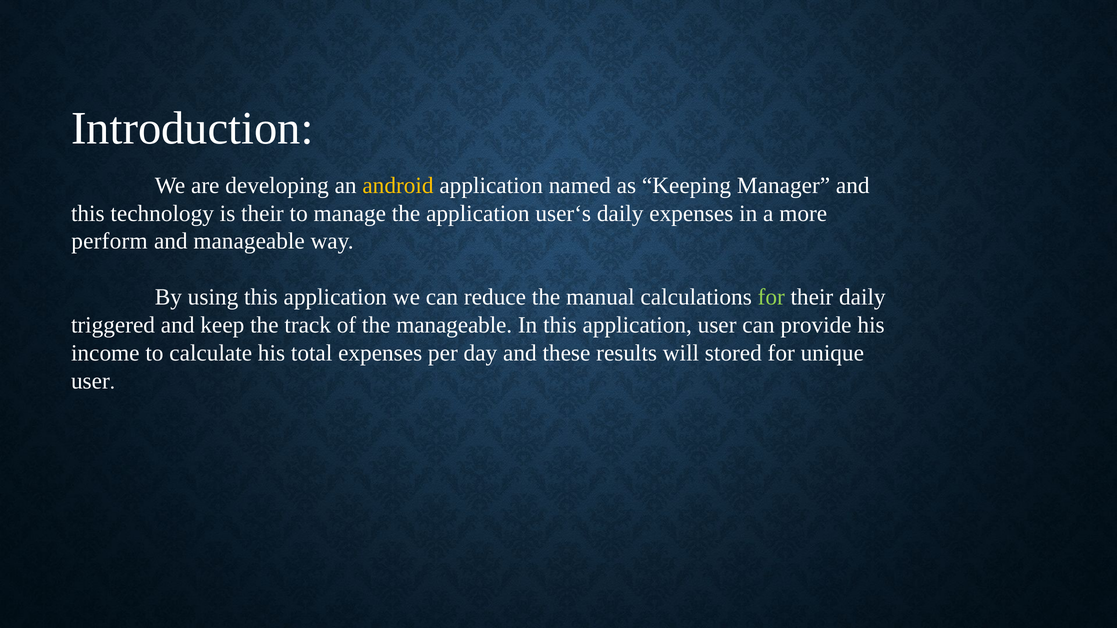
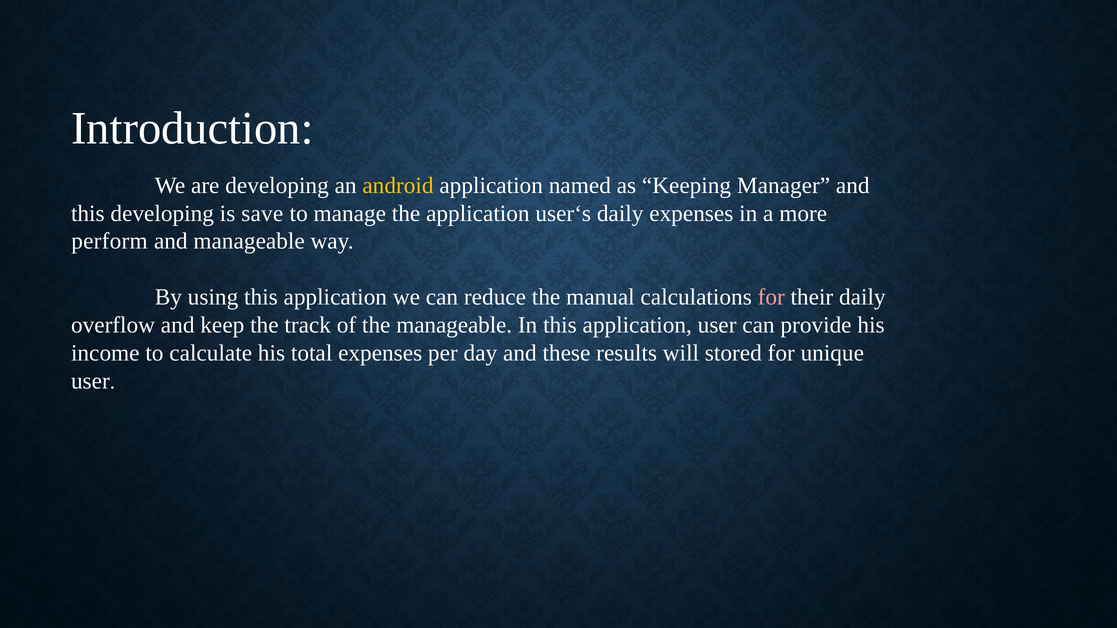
this technology: technology -> developing
is their: their -> save
for at (771, 297) colour: light green -> pink
triggered: triggered -> overflow
